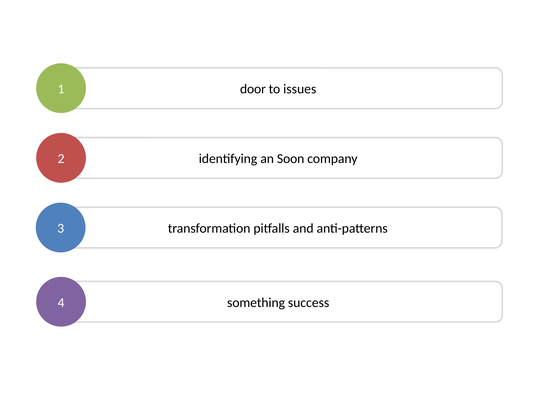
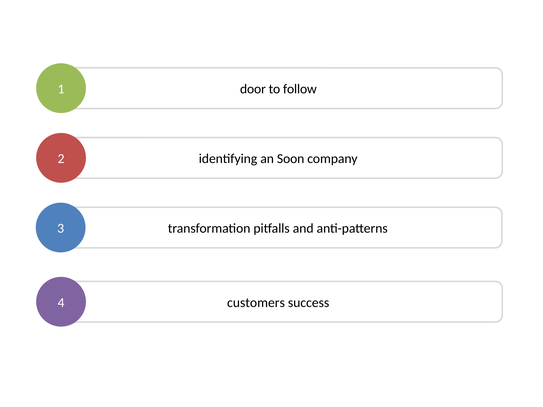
issues: issues -> follow
something: something -> customers
